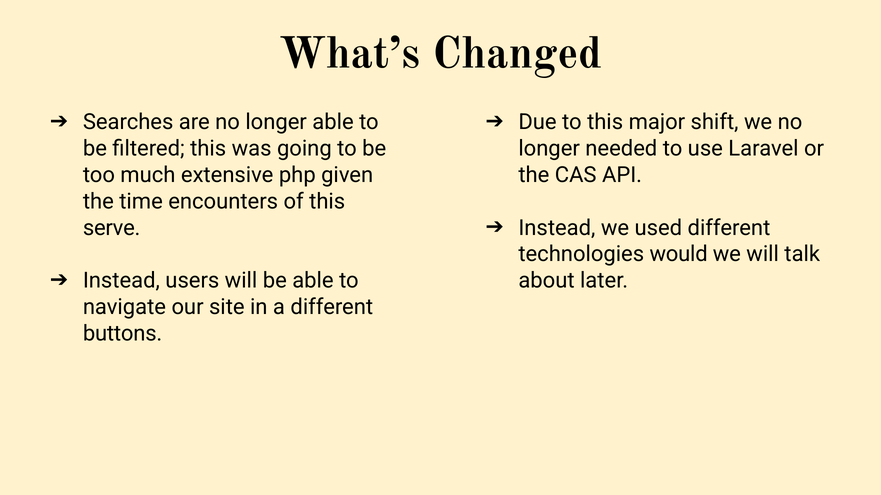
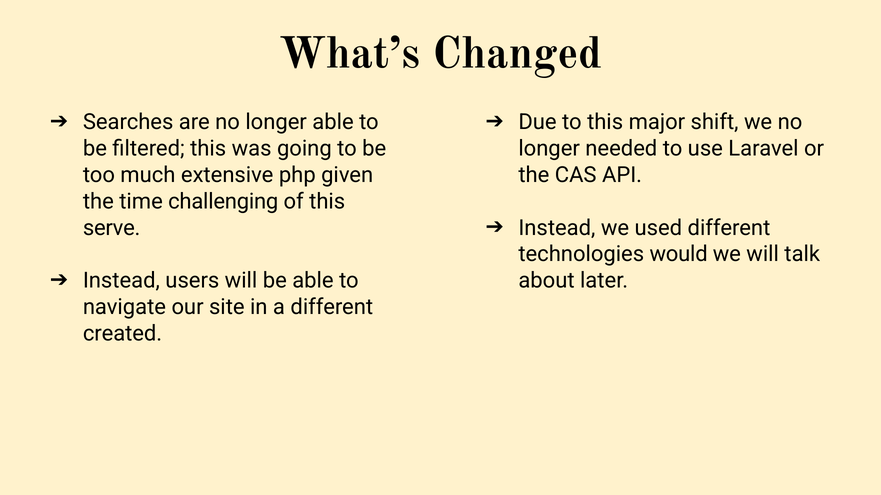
encounters: encounters -> challenging
buttons: buttons -> created
